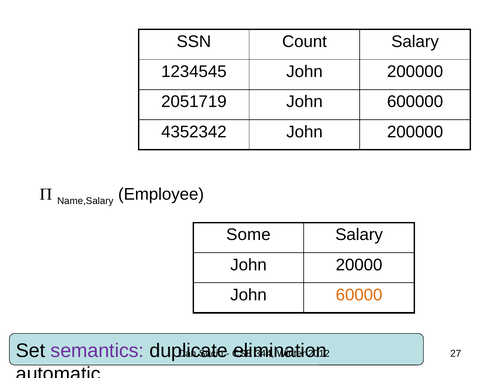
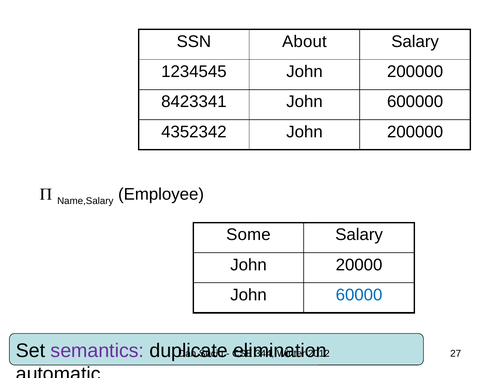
Count: Count -> About
2051719: 2051719 -> 8423341
60000 colour: orange -> blue
